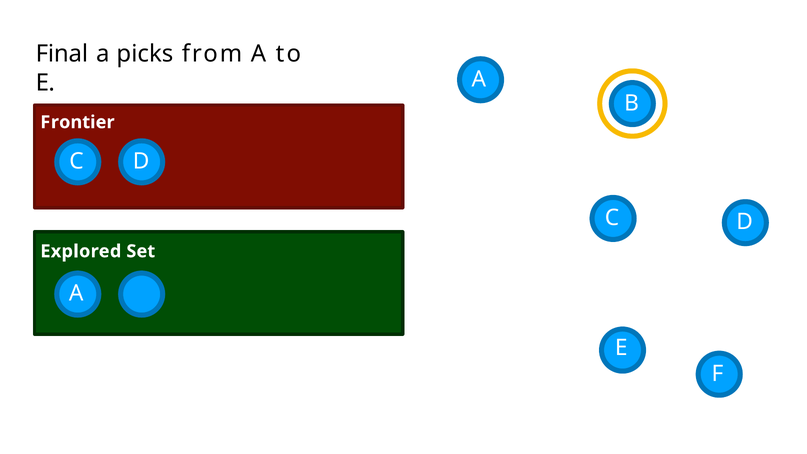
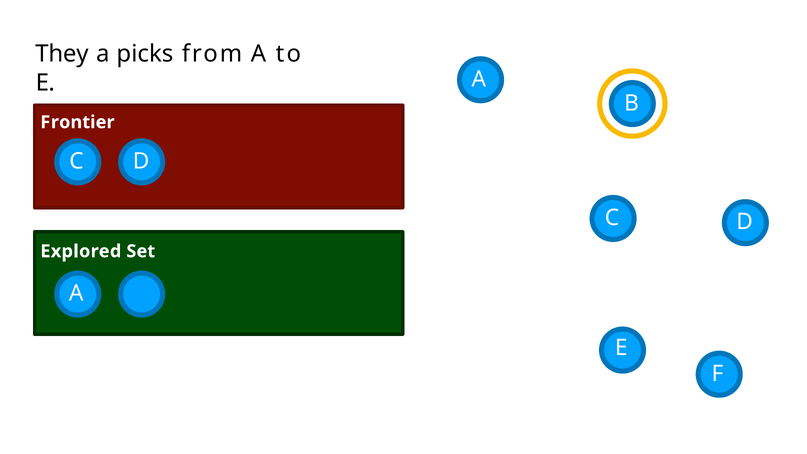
Final: Final -> They
